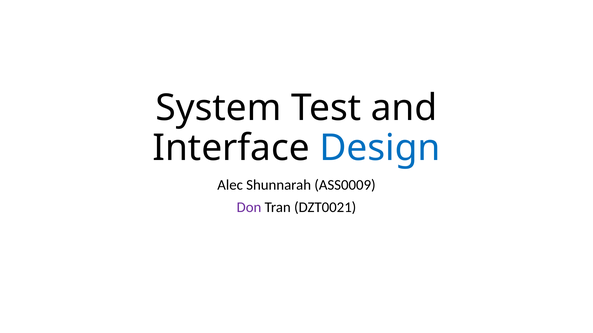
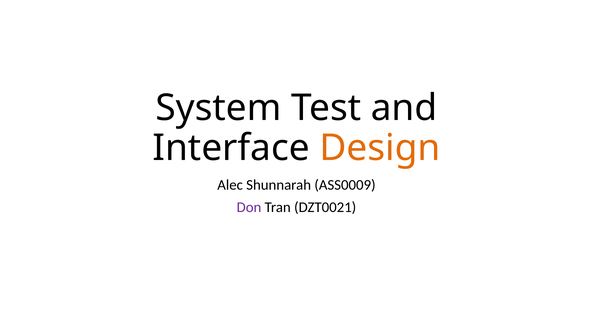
Design colour: blue -> orange
